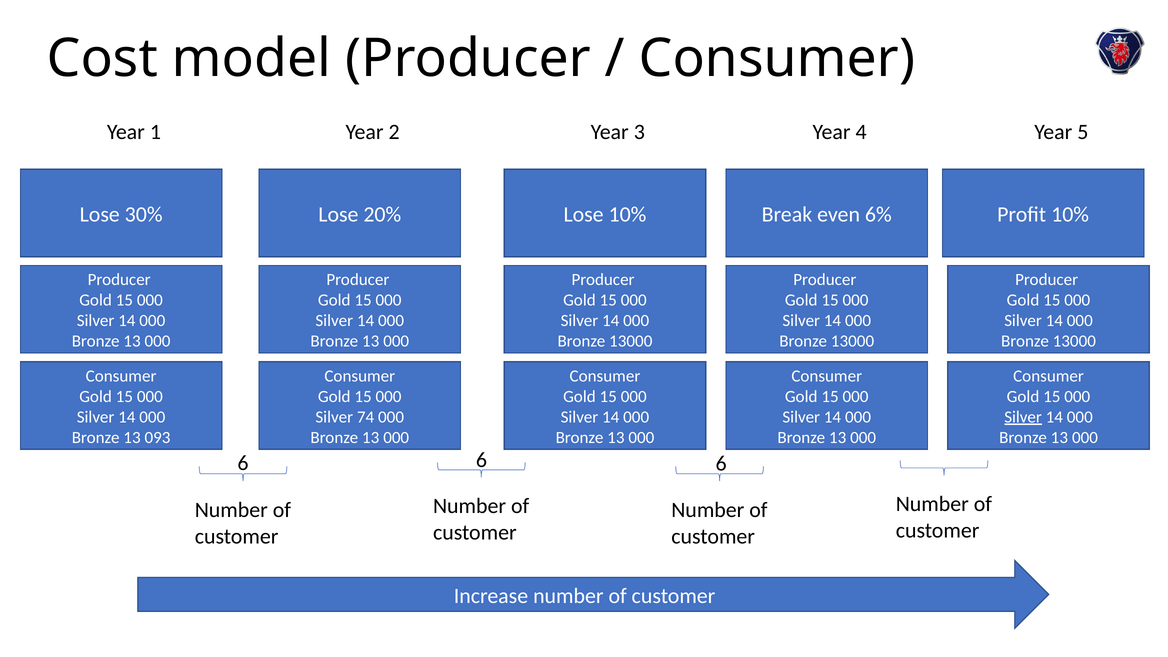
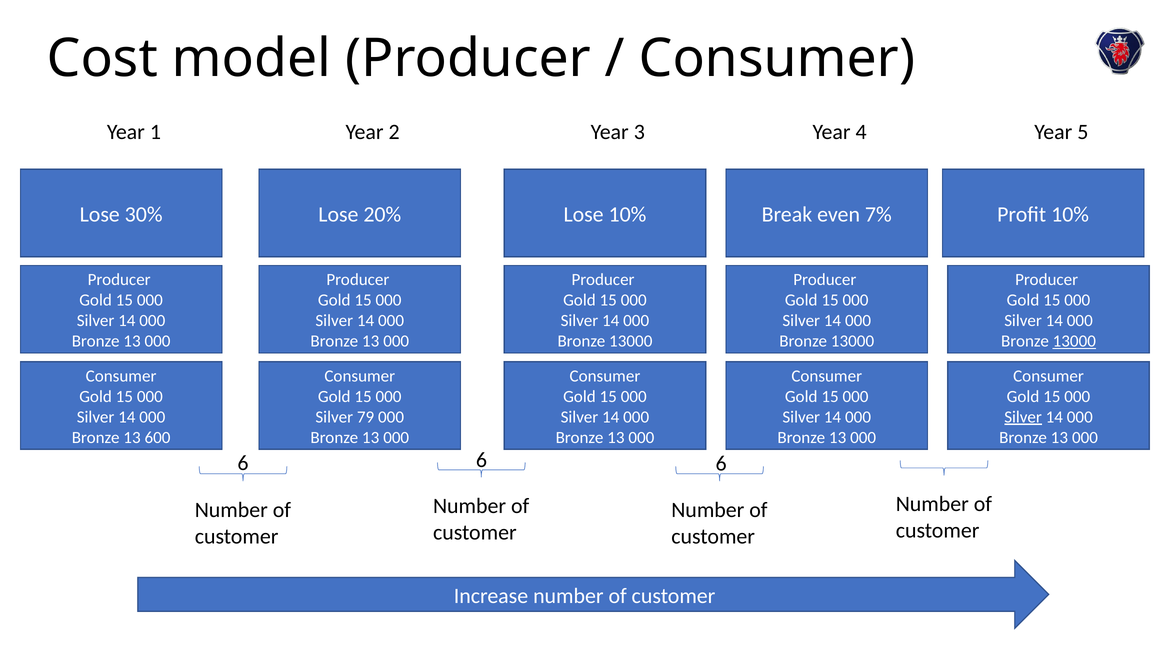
6%: 6% -> 7%
13000 at (1074, 341) underline: none -> present
74: 74 -> 79
093: 093 -> 600
